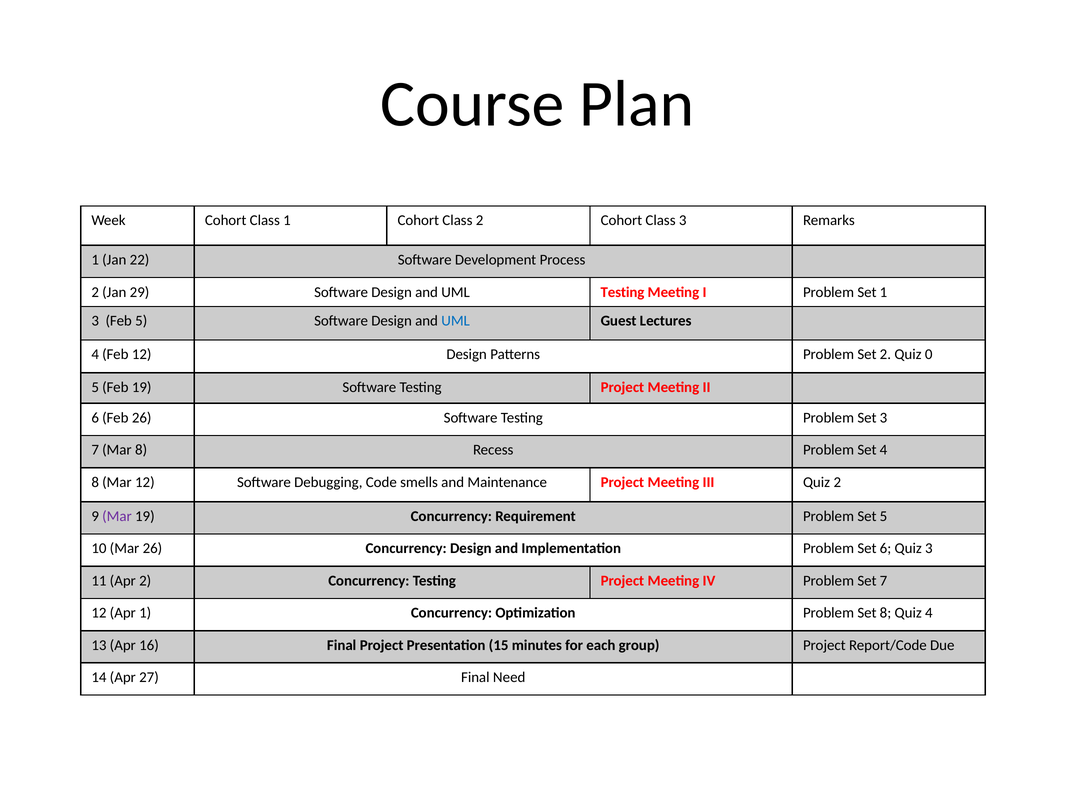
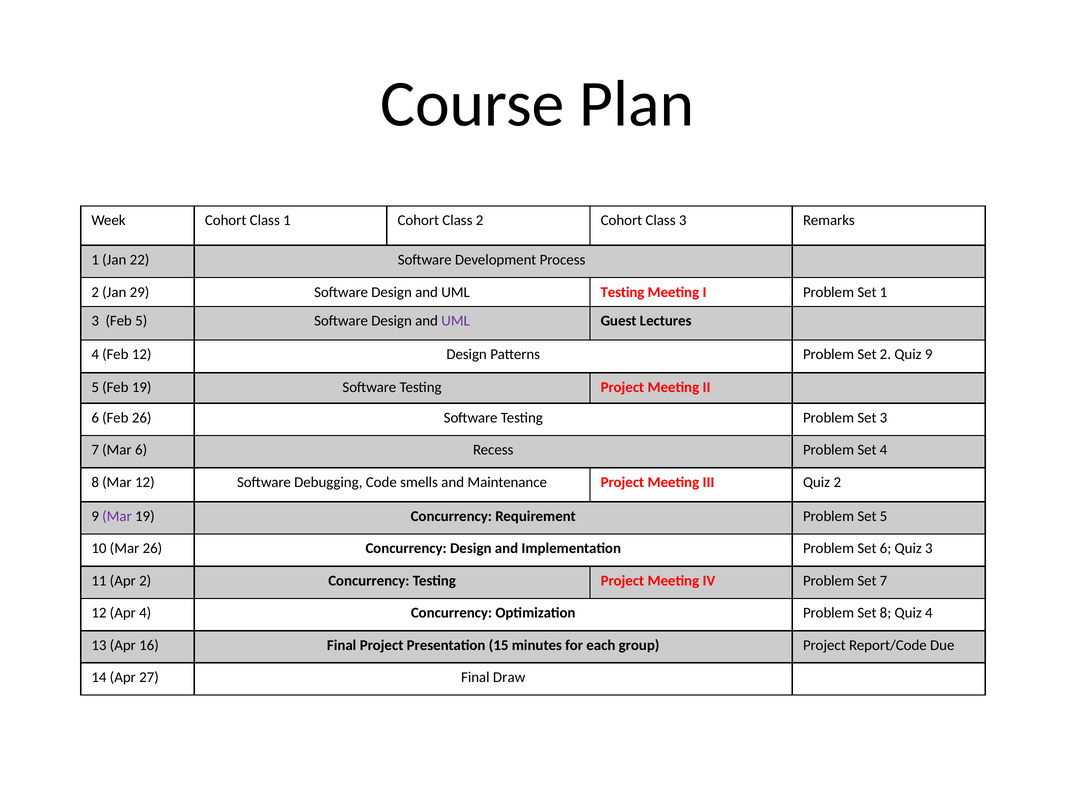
UML at (456, 321) colour: blue -> purple
Quiz 0: 0 -> 9
Mar 8: 8 -> 6
Apr 1: 1 -> 4
Need: Need -> Draw
